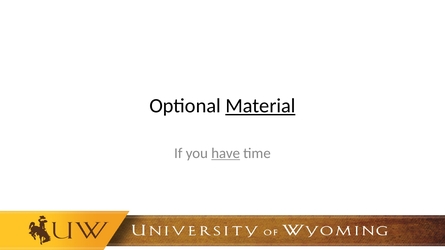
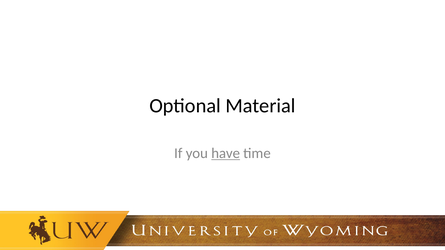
Material underline: present -> none
